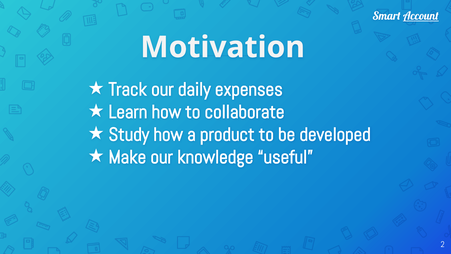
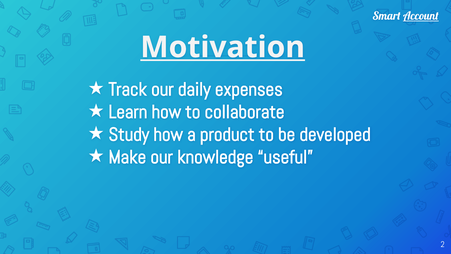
Motivation underline: none -> present
